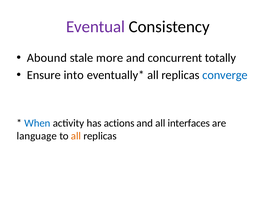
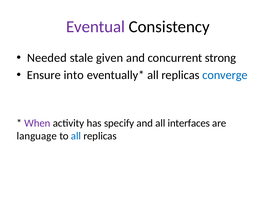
Abound: Abound -> Needed
more: more -> given
totally: totally -> strong
When colour: blue -> purple
actions: actions -> specify
all at (76, 136) colour: orange -> blue
